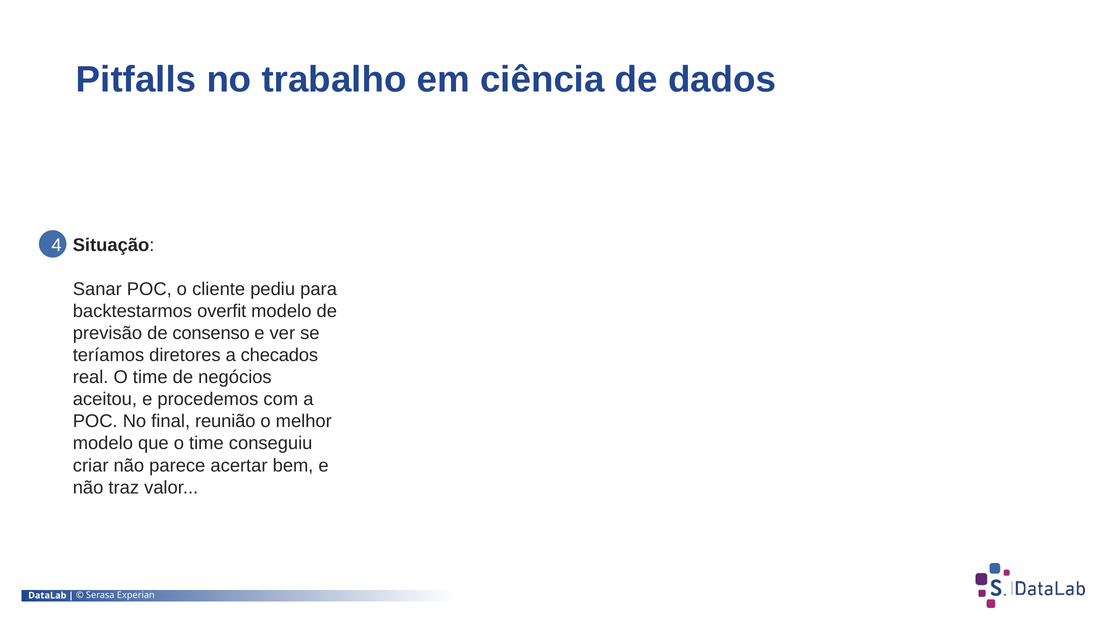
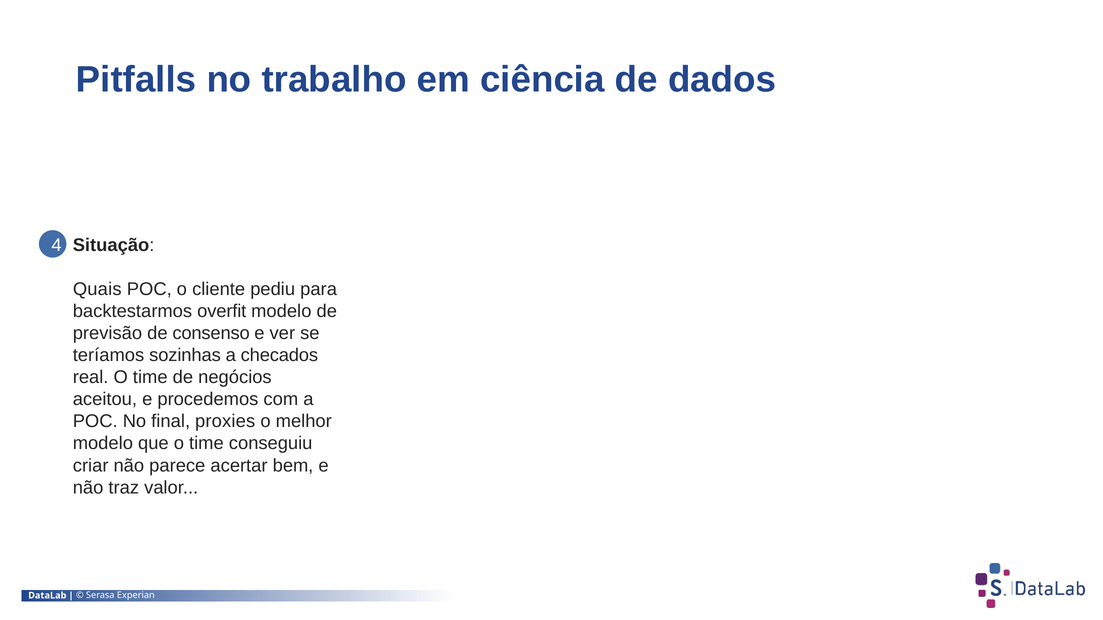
Sanar: Sanar -> Quais
diretores: diretores -> sozinhas
reunião: reunião -> proxies
